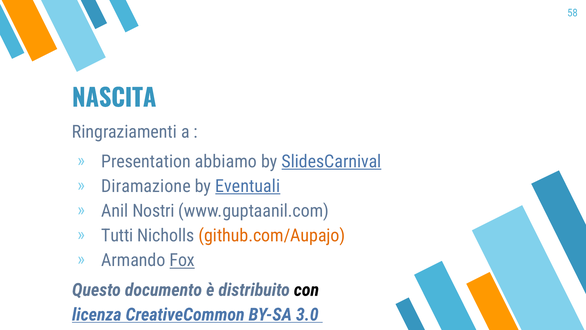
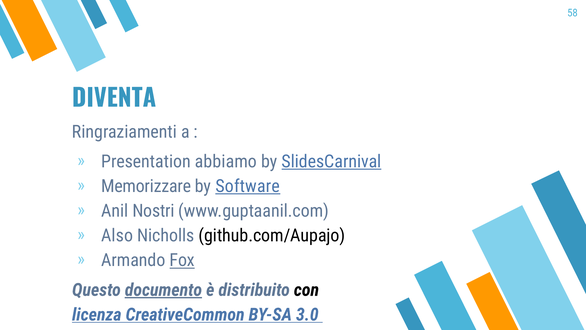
NASCITA: NASCITA -> DIVENTA
Diramazione: Diramazione -> Memorizzare
Eventuali: Eventuali -> Software
Tutti: Tutti -> Also
github.com/Aupajo colour: orange -> black
documento underline: none -> present
